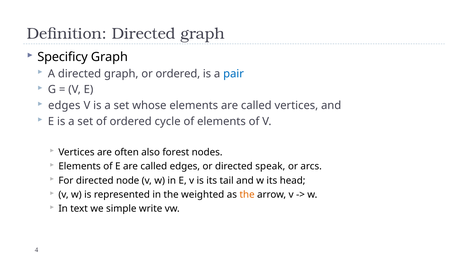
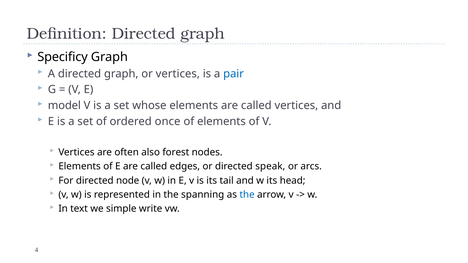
or ordered: ordered -> vertices
edges at (64, 106): edges -> model
cycle: cycle -> once
weighted: weighted -> spanning
the at (247, 195) colour: orange -> blue
